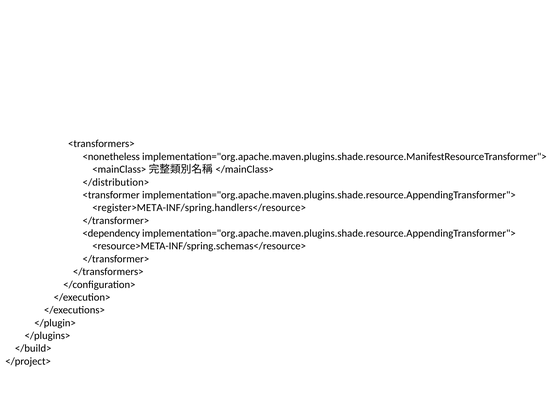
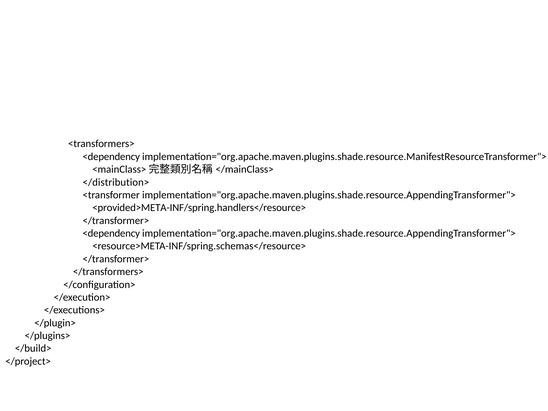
<nonetheless at (111, 157): <nonetheless -> <dependency
<register>META-INF/spring.handlers</resource>: <register>META-INF/spring.handlers</resource> -> <provided>META-INF/spring.handlers</resource>
